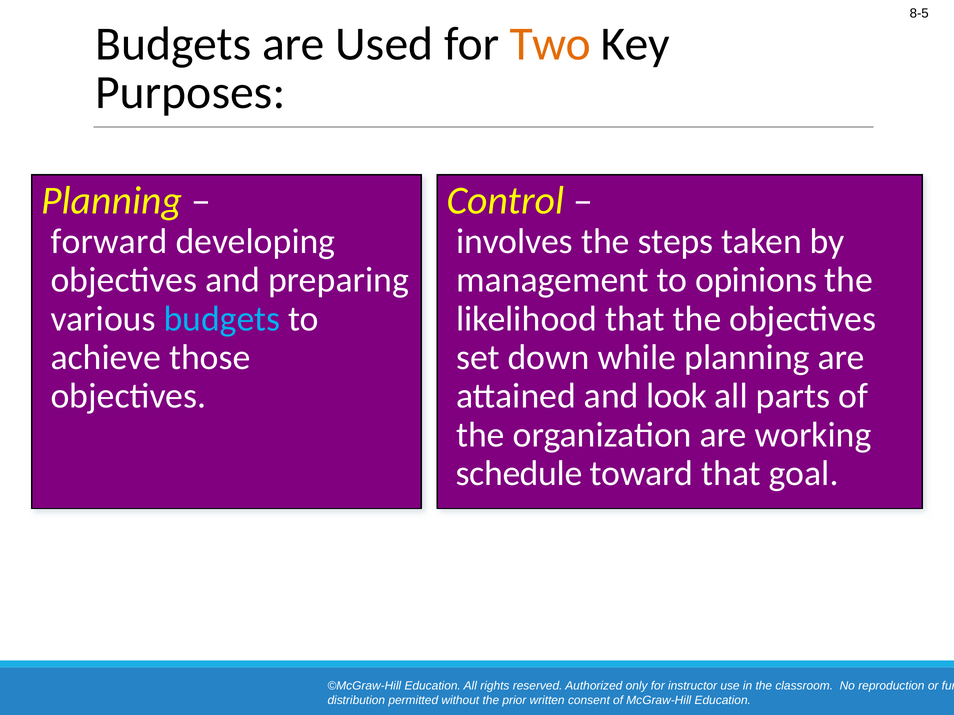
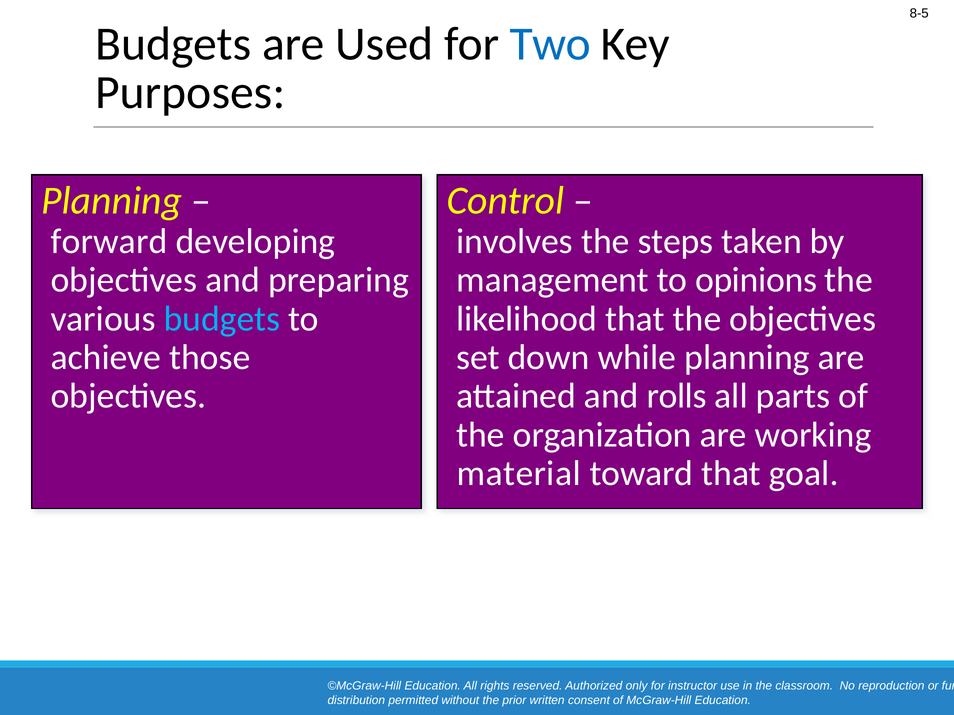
Two colour: orange -> blue
look: look -> rolls
schedule: schedule -> material
